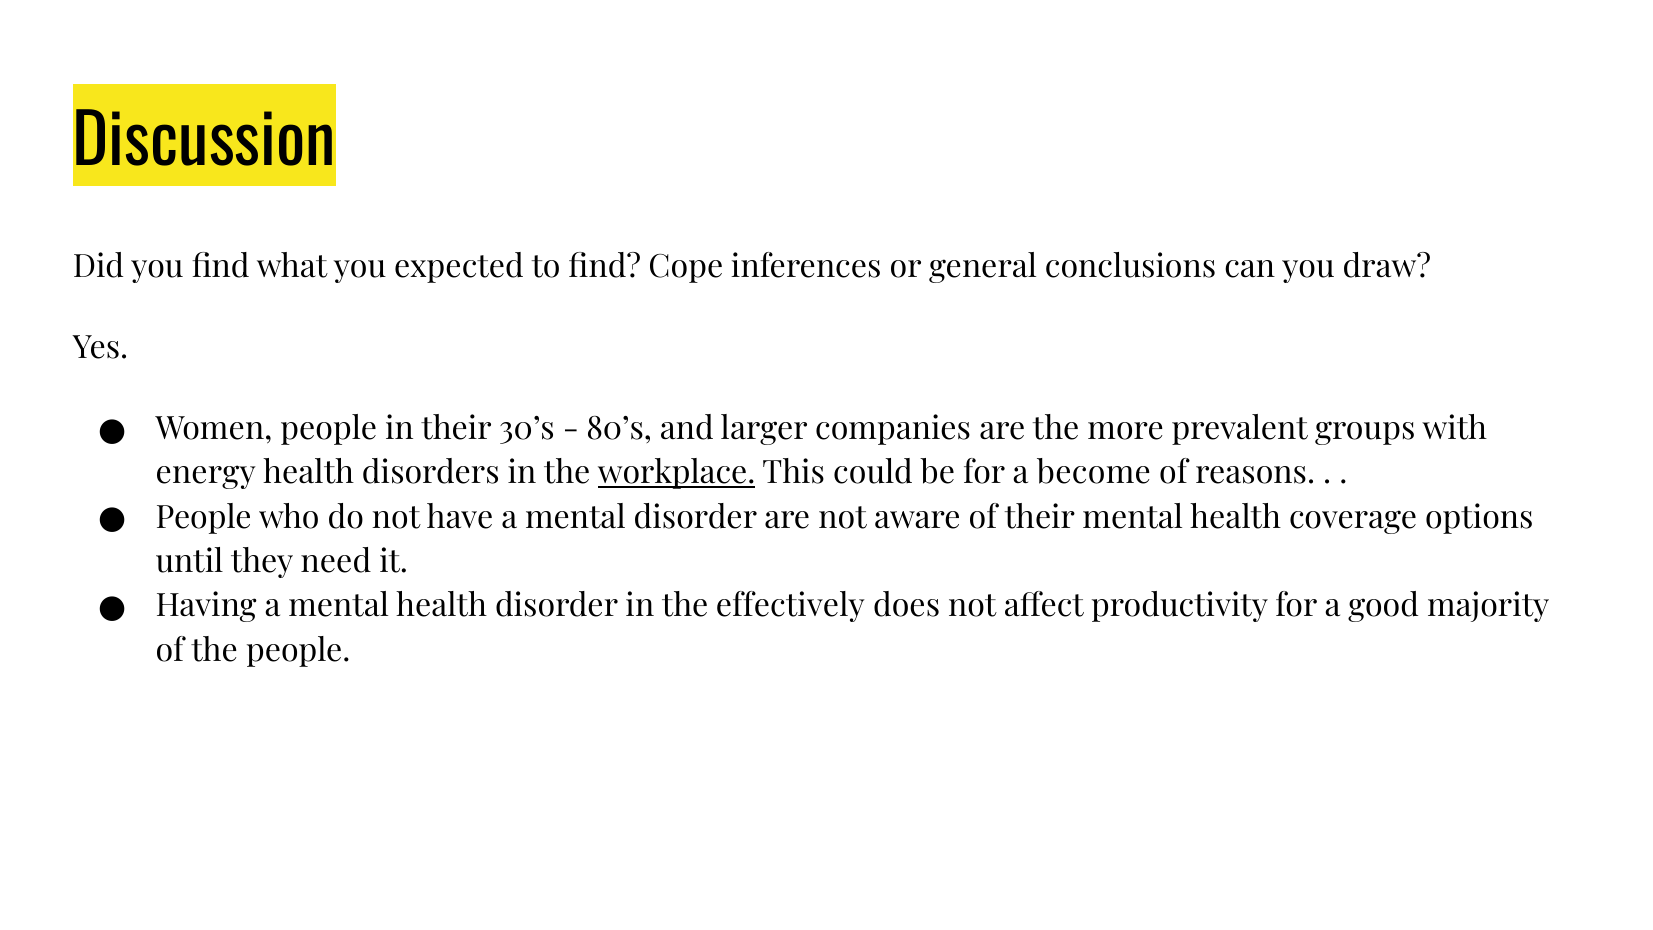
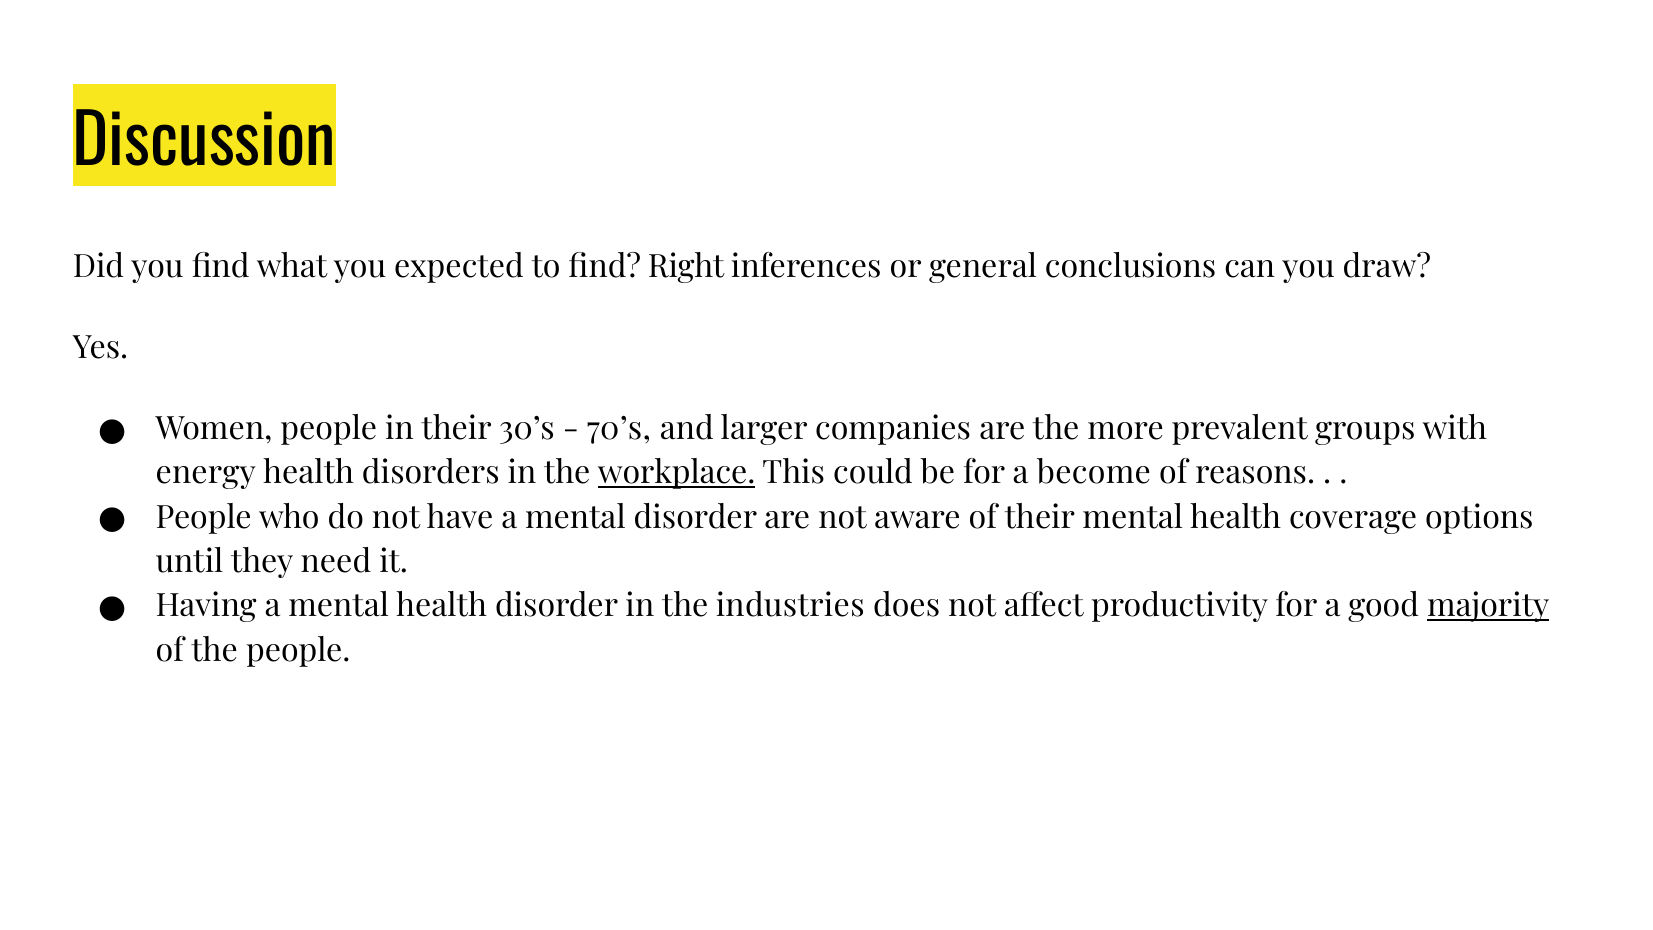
Cope: Cope -> Right
80’s: 80’s -> 70’s
effectively: effectively -> industries
majority underline: none -> present
